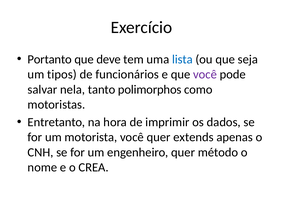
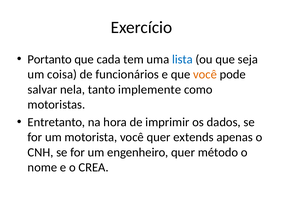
deve: deve -> cada
tipos: tipos -> coisa
você at (205, 74) colour: purple -> orange
polimorphos: polimorphos -> implemente
